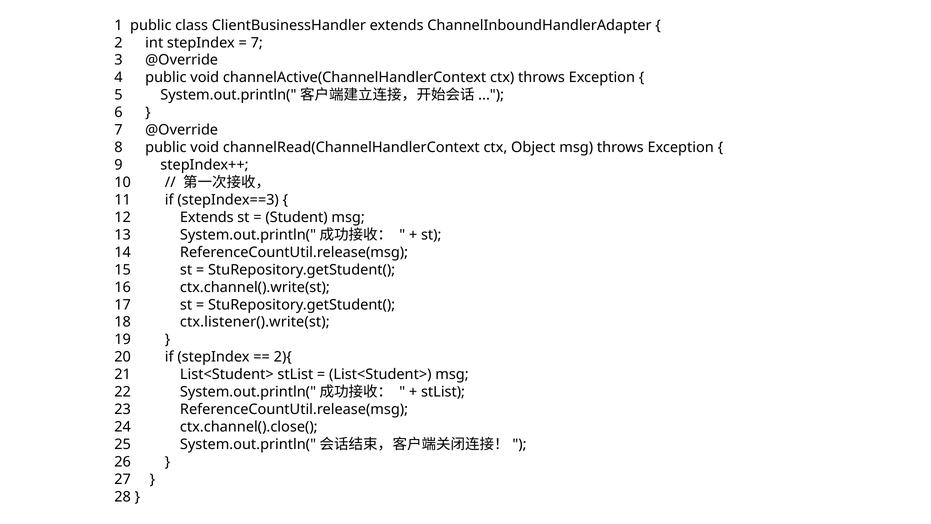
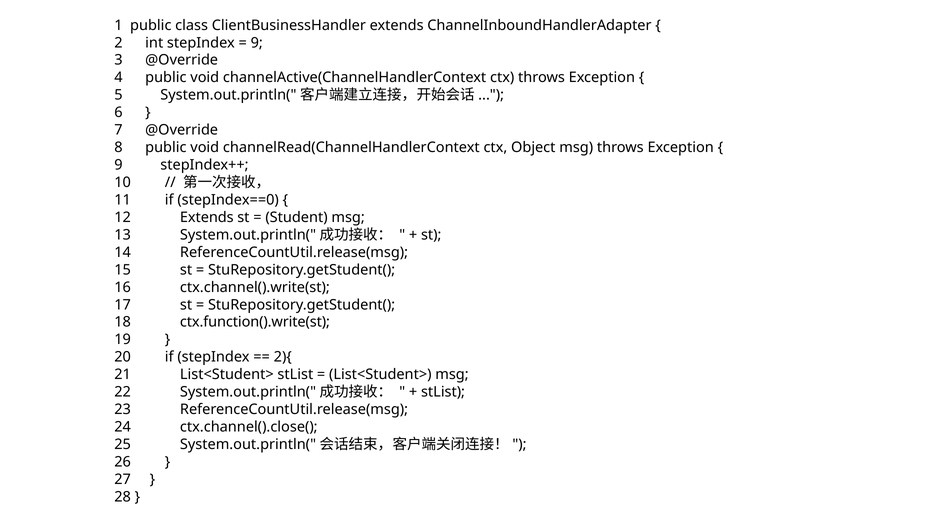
7 at (257, 43): 7 -> 9
stepIndex==3: stepIndex==3 -> stepIndex==0
ctx.listener().write(st: ctx.listener().write(st -> ctx.function().write(st
